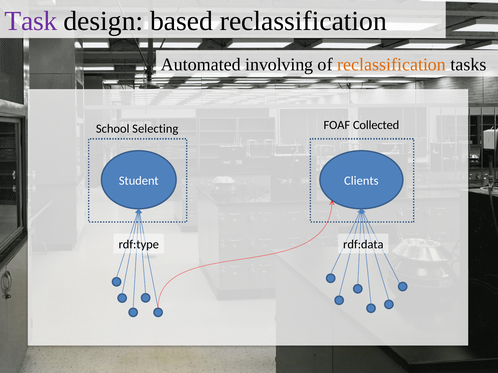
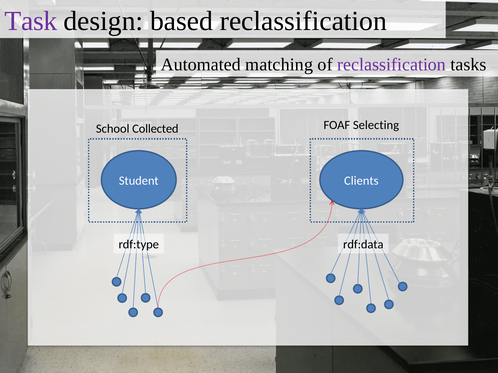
involving: involving -> matching
reclassification at (392, 65) colour: orange -> purple
Selecting: Selecting -> Collected
Collected: Collected -> Selecting
